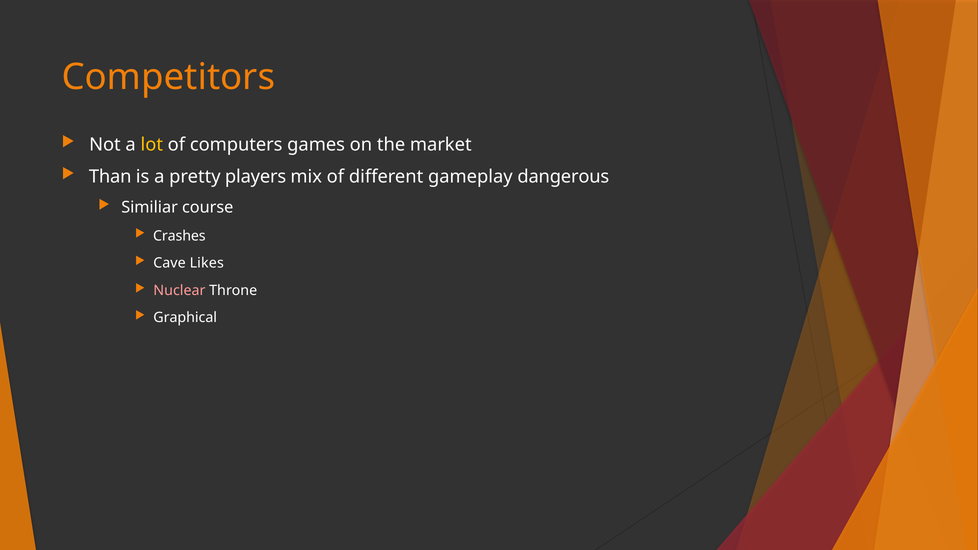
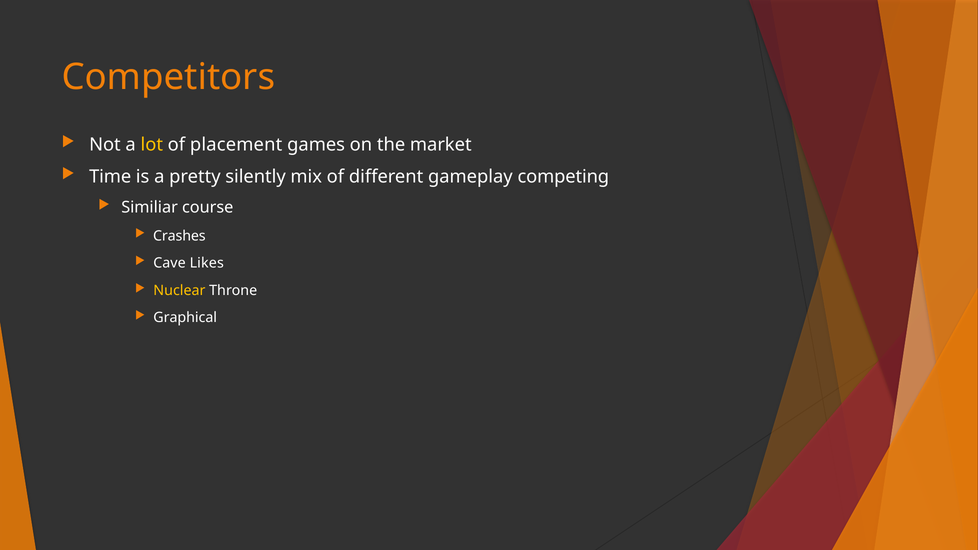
computers: computers -> placement
Than: Than -> Time
players: players -> silently
dangerous: dangerous -> competing
Nuclear colour: pink -> yellow
